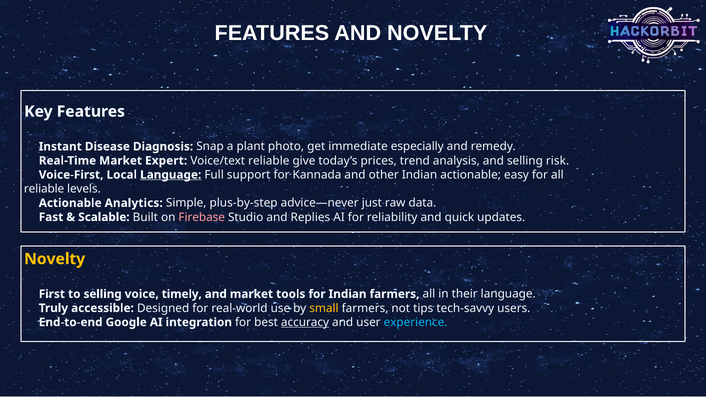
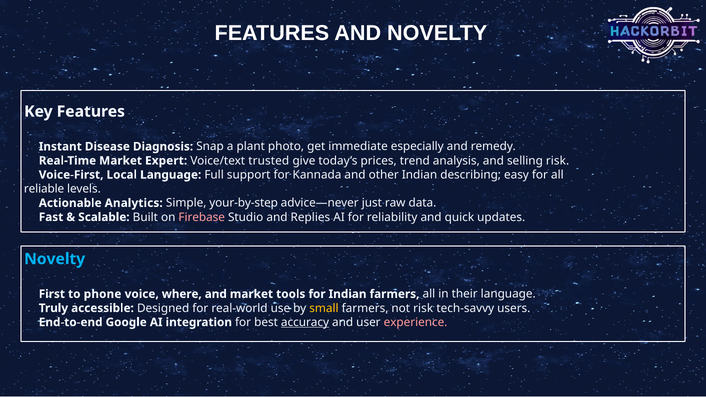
Voice/text reliable: reliable -> trusted
Language at (171, 175) underline: present -> none
Indian actionable: actionable -> describing
plus-by-step: plus-by-step -> your-by-step
Novelty at (55, 259) colour: yellow -> light blue
to selling: selling -> phone
timely: timely -> where
not tips: tips -> risk
experience colour: light blue -> pink
